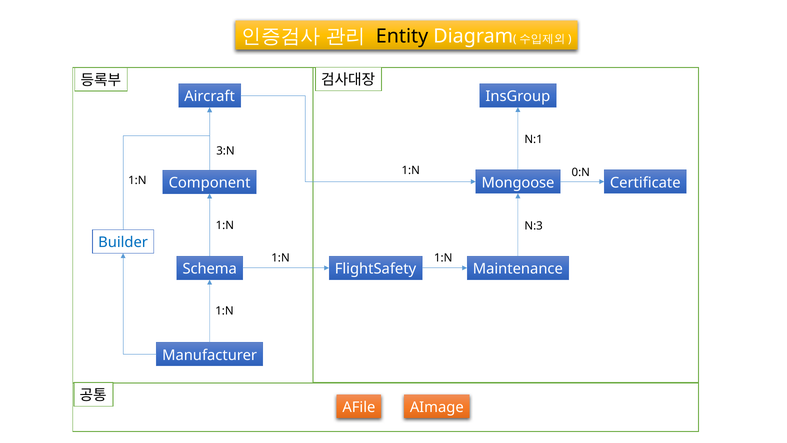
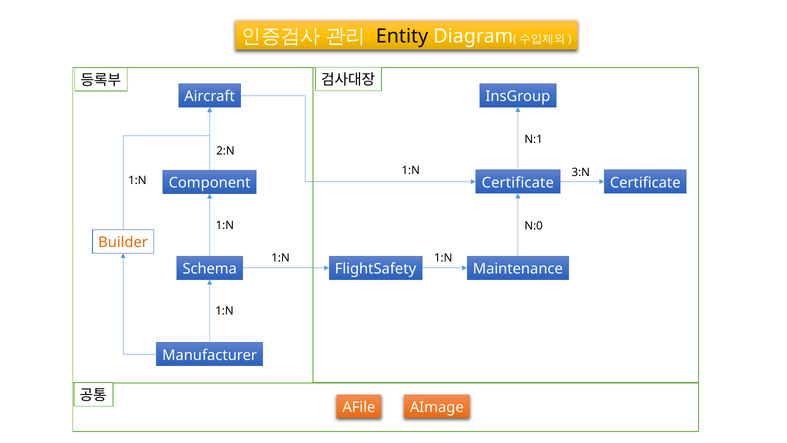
3:N: 3:N -> 2:N
0:N: 0:N -> 3:N
Mongoose at (518, 183): Mongoose -> Certificate
N:3: N:3 -> N:0
Builder colour: blue -> orange
